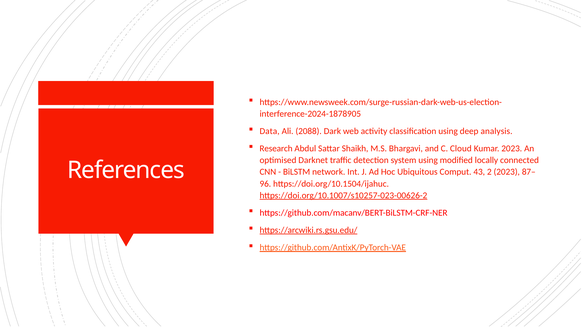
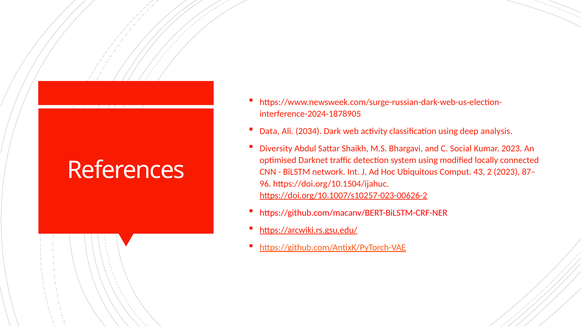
2088: 2088 -> 2034
Research: Research -> Diversity
Cloud: Cloud -> Social
